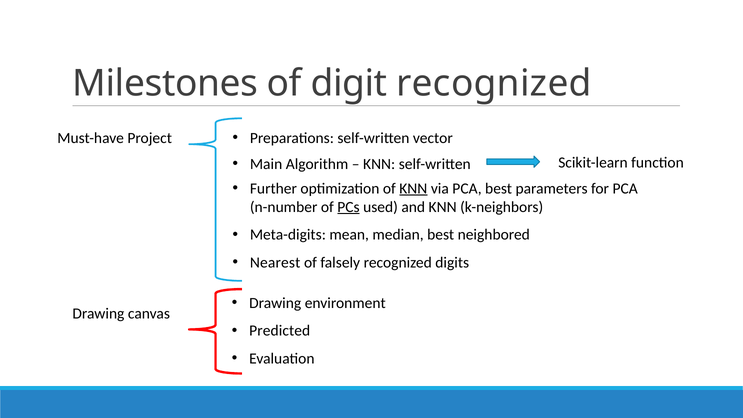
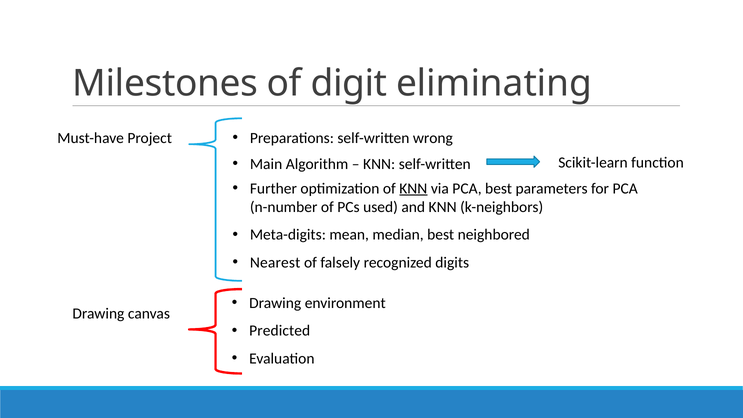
digit recognized: recognized -> eliminating
vector: vector -> wrong
PCs underline: present -> none
